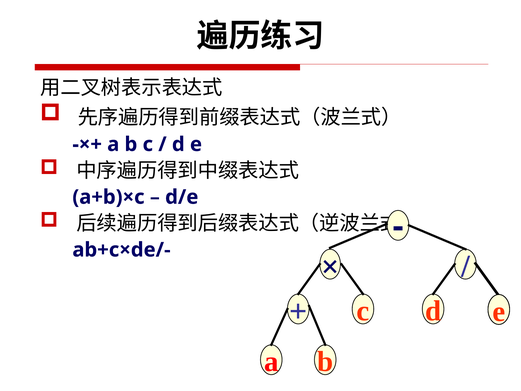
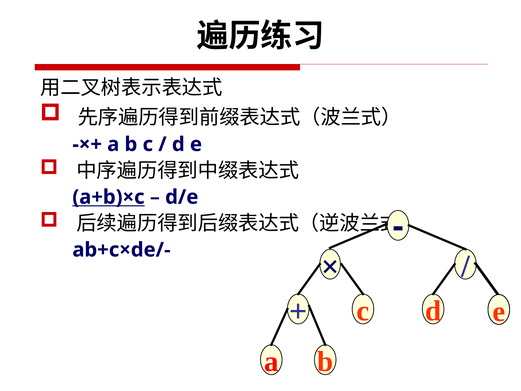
a+b)×c underline: none -> present
